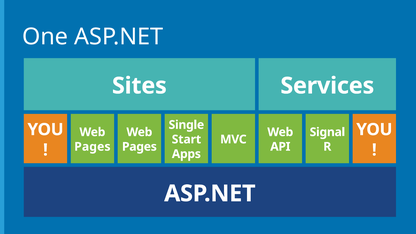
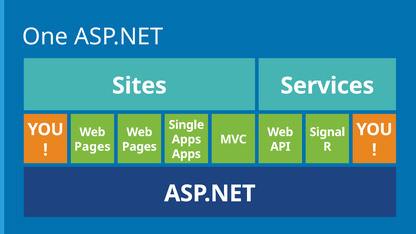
Start at (186, 139): Start -> Apps
